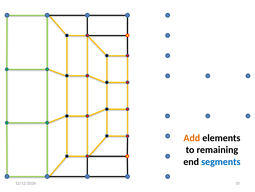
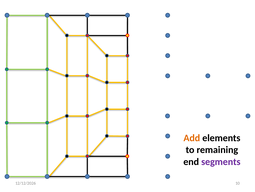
segments colour: blue -> purple
